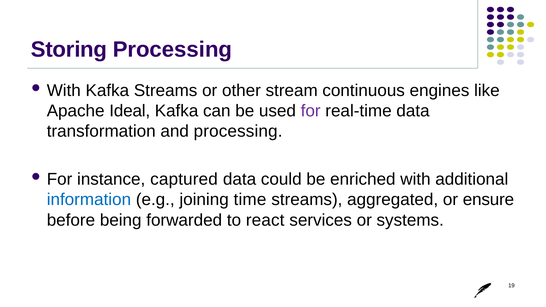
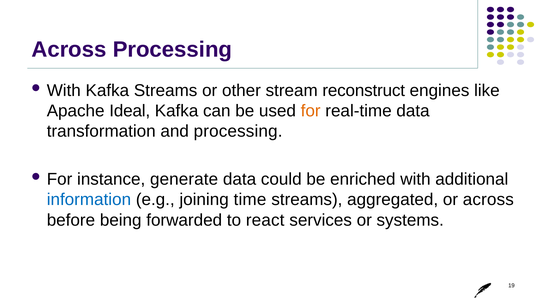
Storing at (69, 50): Storing -> Across
continuous: continuous -> reconstruct
for at (311, 111) colour: purple -> orange
captured: captured -> generate
or ensure: ensure -> across
